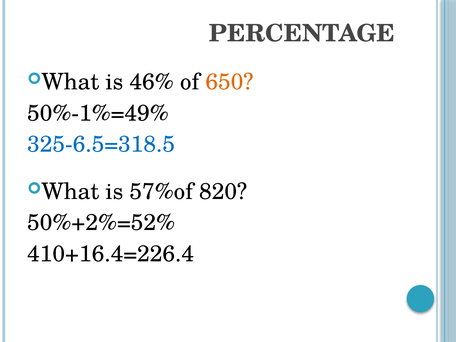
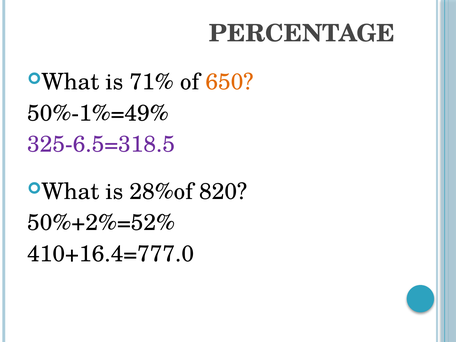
46%: 46% -> 71%
325-6.5=318.5 colour: blue -> purple
57%of: 57%of -> 28%of
410+16.4=226.4: 410+16.4=226.4 -> 410+16.4=777.0
